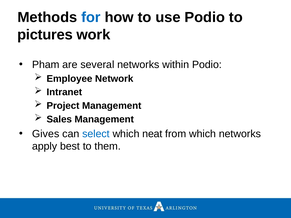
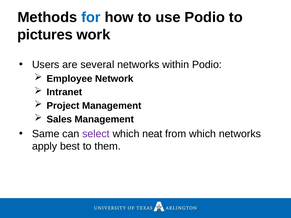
Pham: Pham -> Users
Gives: Gives -> Same
select colour: blue -> purple
